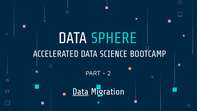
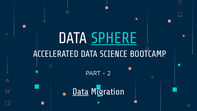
SPHERE underline: none -> present
